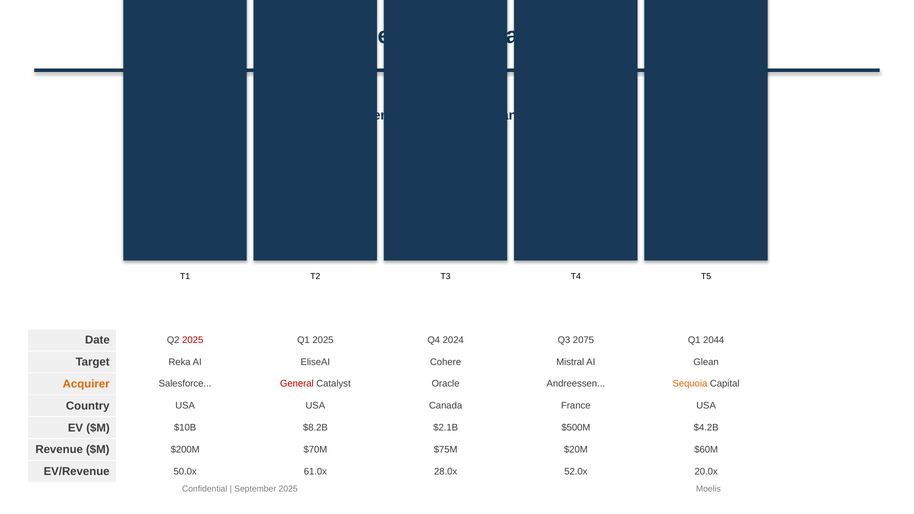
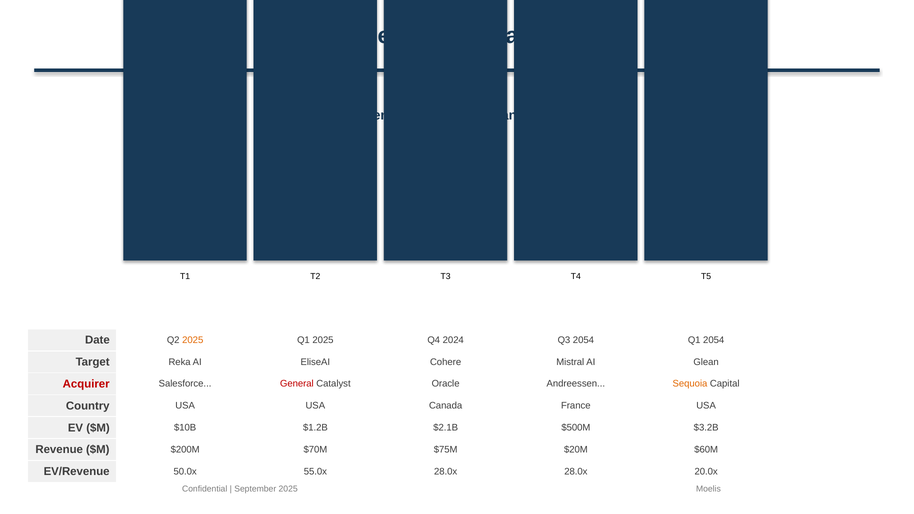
2025 at (193, 340) colour: red -> orange
Q3 2075: 2075 -> 2054
Q1 2044: 2044 -> 2054
Acquirer colour: orange -> red
$8.2B: $8.2B -> $1.2B
$4.2B: $4.2B -> $3.2B
61.0x: 61.0x -> 55.0x
28.0x 52.0x: 52.0x -> 28.0x
